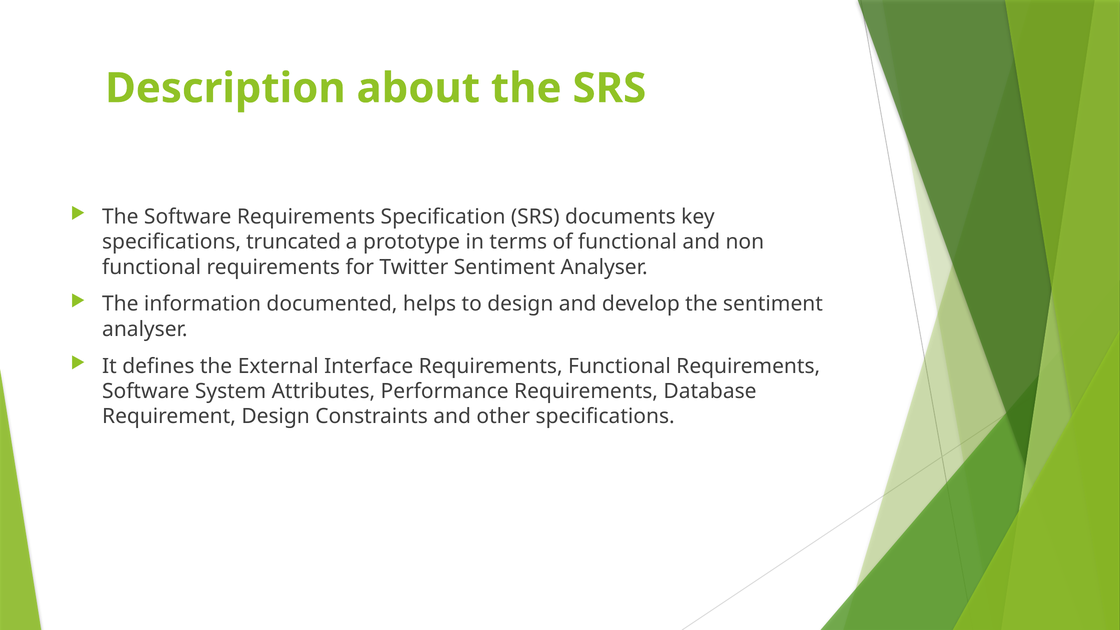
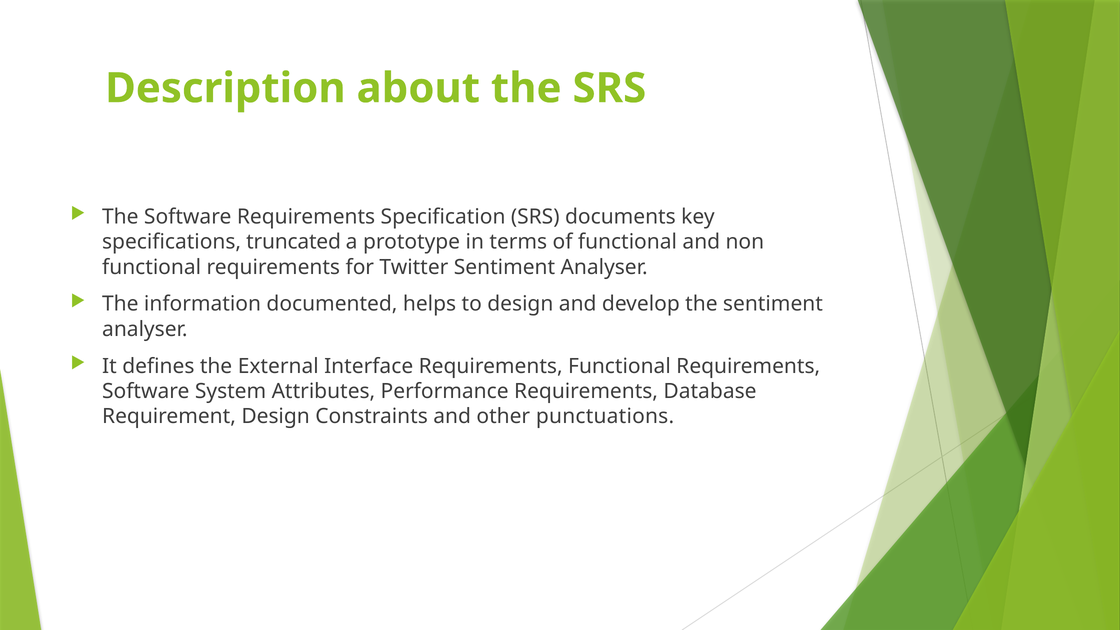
other specifications: specifications -> punctuations
